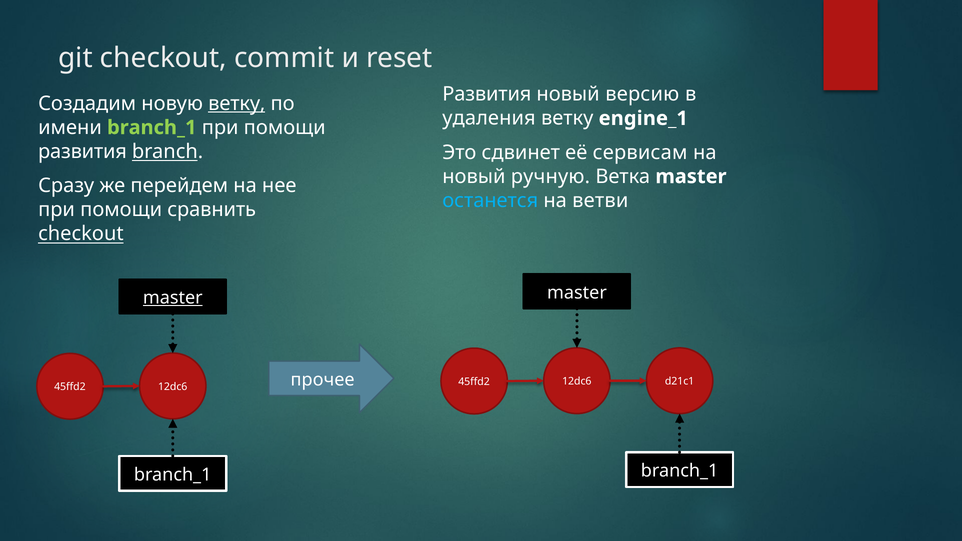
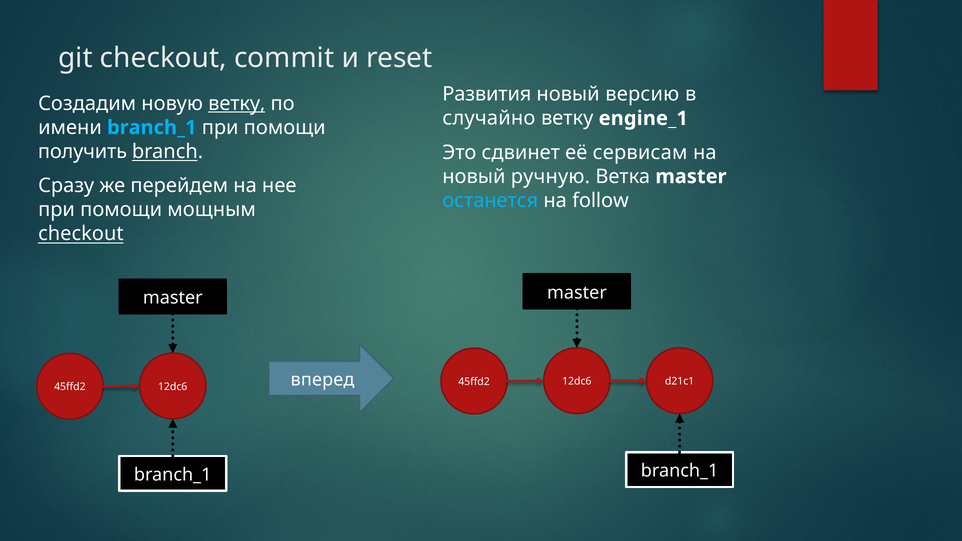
удаления: удаления -> случайно
branch_1 at (152, 128) colour: light green -> light blue
развития at (83, 152): развития -> получить
ветви: ветви -> follow
сравнить: сравнить -> мощным
master at (173, 298) underline: present -> none
прочее: прочее -> вперед
